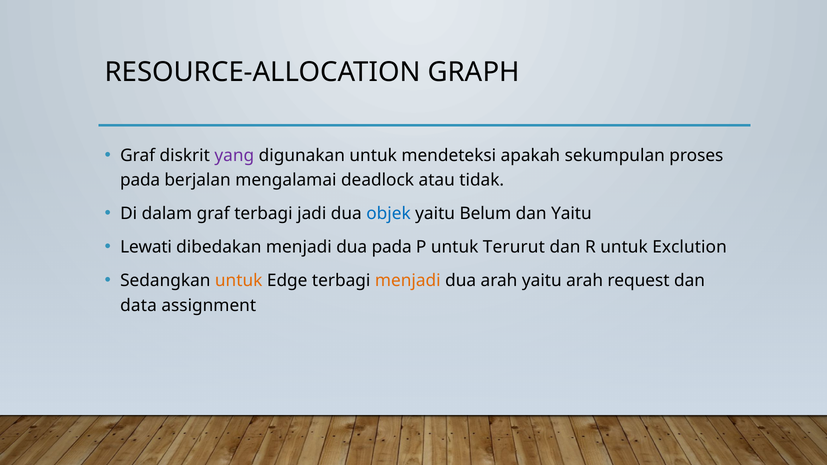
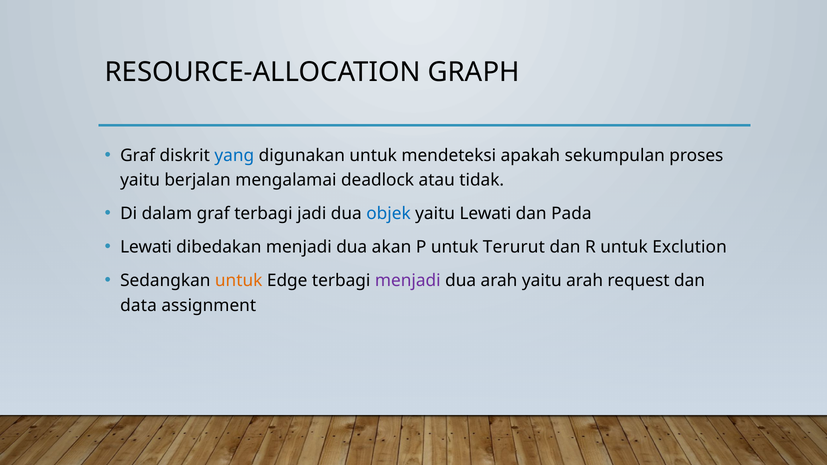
yang colour: purple -> blue
pada at (140, 180): pada -> yaitu
yaitu Belum: Belum -> Lewati
dan Yaitu: Yaitu -> Pada
dua pada: pada -> akan
menjadi at (408, 281) colour: orange -> purple
